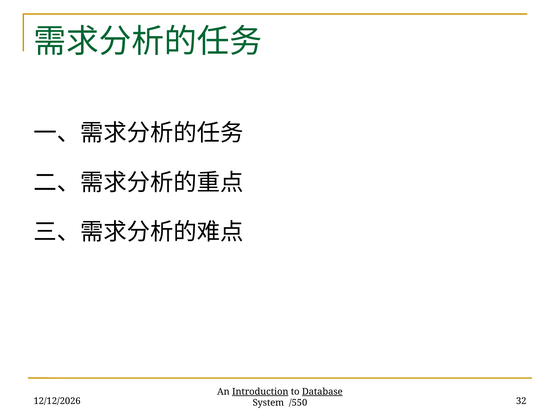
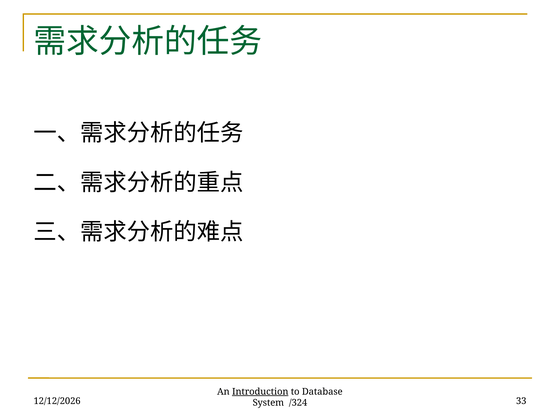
Database underline: present -> none
32: 32 -> 33
/550: /550 -> /324
